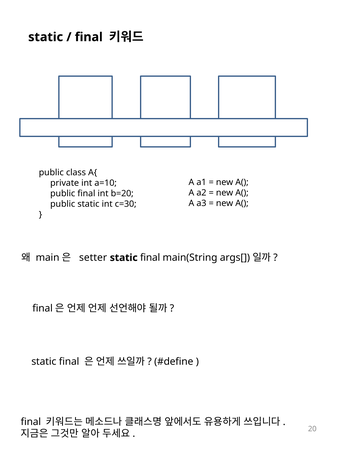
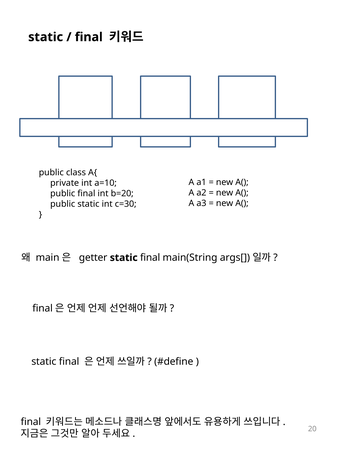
setter: setter -> getter
